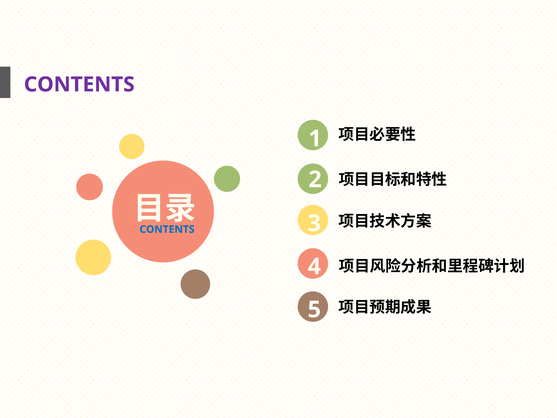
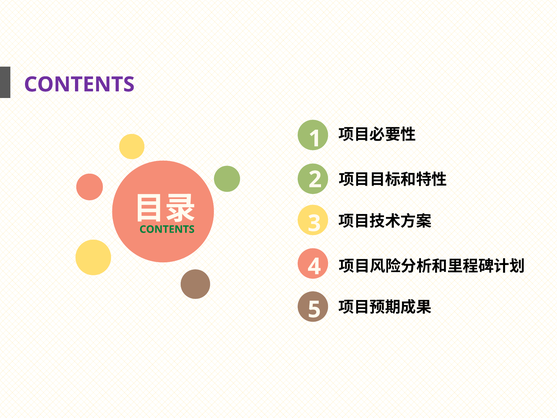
CONTENTS at (167, 229) colour: blue -> green
